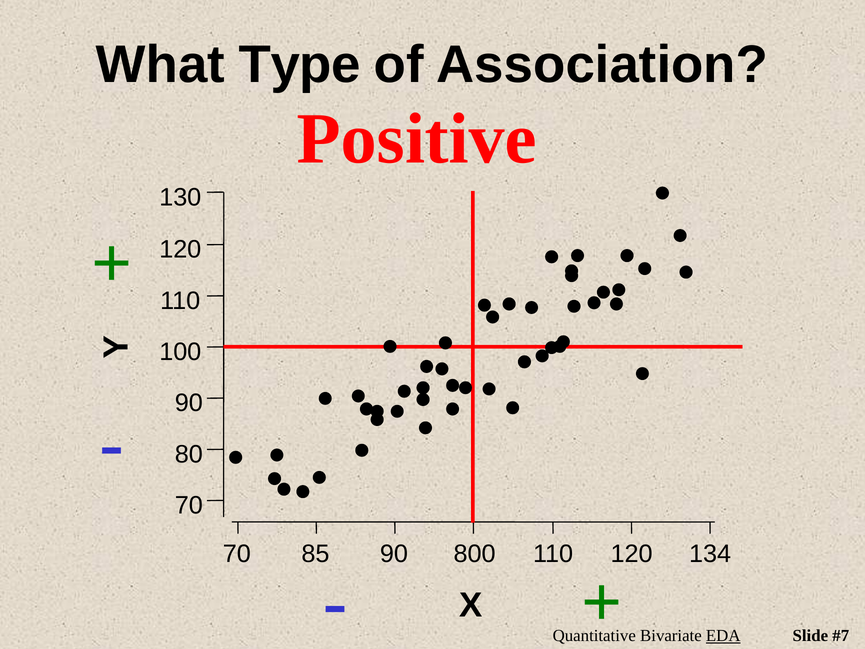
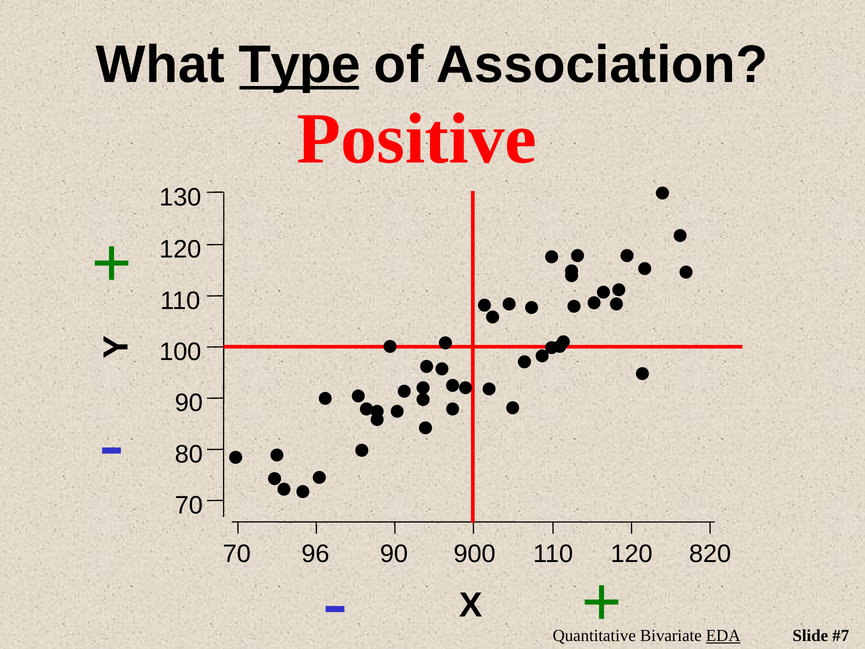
Type underline: none -> present
85: 85 -> 96
800: 800 -> 900
134: 134 -> 820
